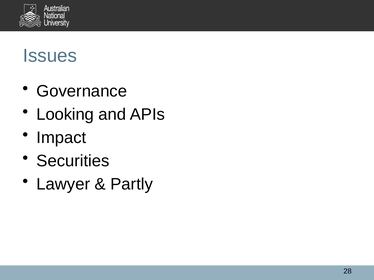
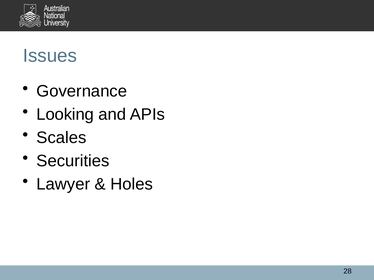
Impact: Impact -> Scales
Partly: Partly -> Holes
